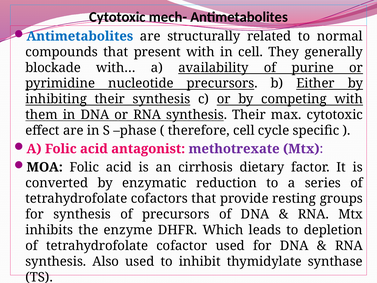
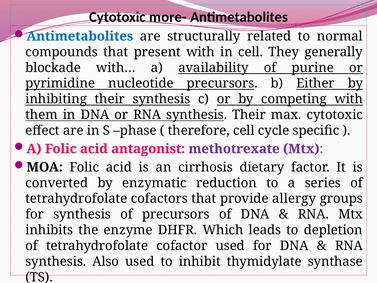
mech-: mech- -> more-
resting: resting -> allergy
